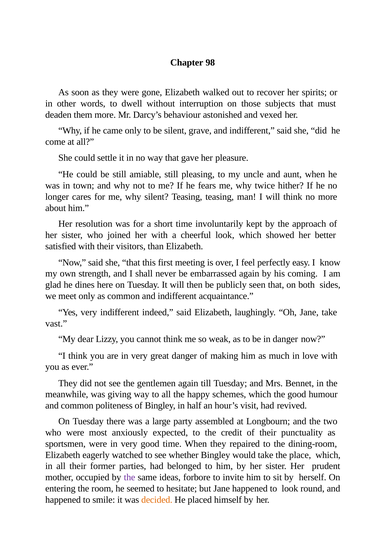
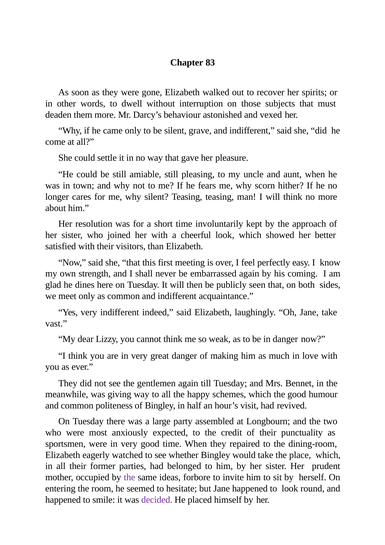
98: 98 -> 83
twice: twice -> scorn
decided colour: orange -> purple
